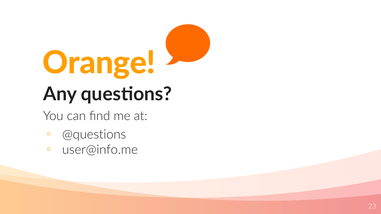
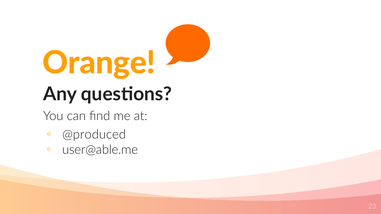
@questions: @questions -> @produced
user@info.me: user@info.me -> user@able.me
